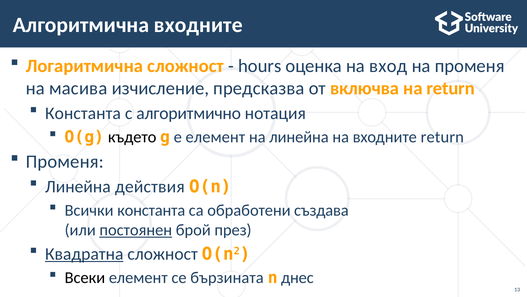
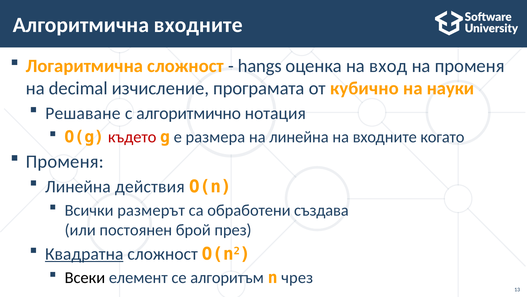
hours: hours -> hangs
масива: масива -> decimal
предсказва: предсказва -> програмата
включва: включва -> кубично
на return: return -> науки
Константа at (83, 113): Константа -> Решаване
където colour: black -> red
е елемент: елемент -> размера
входните return: return -> когато
Всички константа: константа -> размерът
постоянен underline: present -> none
бързината: бързината -> алгоритъм
днес: днес -> чрез
